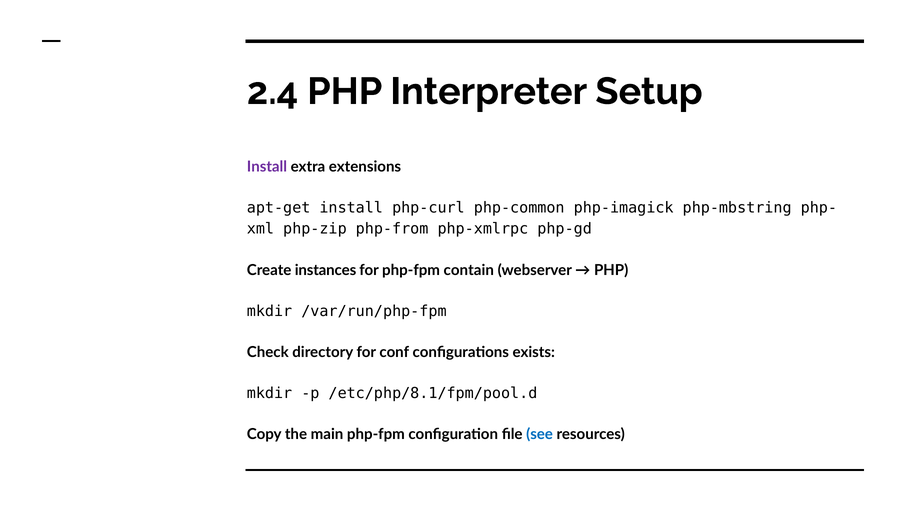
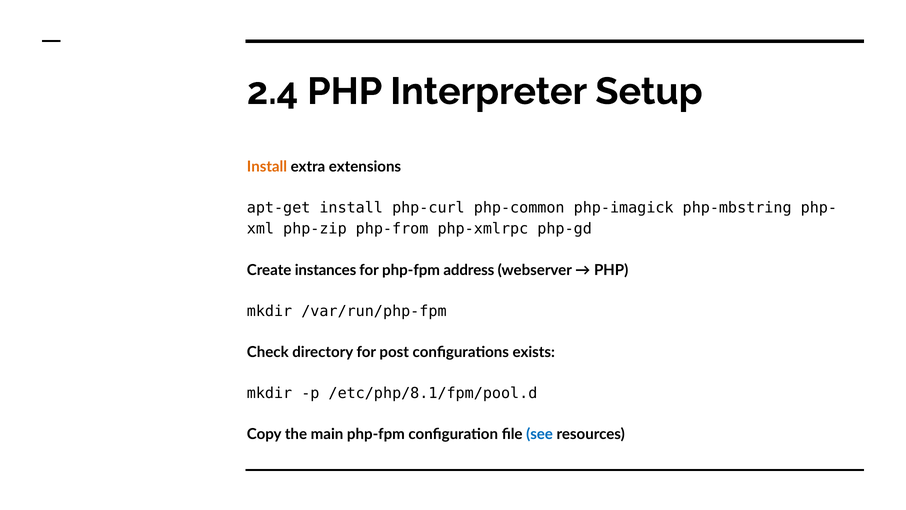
Install at (267, 167) colour: purple -> orange
contain: contain -> address
conf: conf -> post
